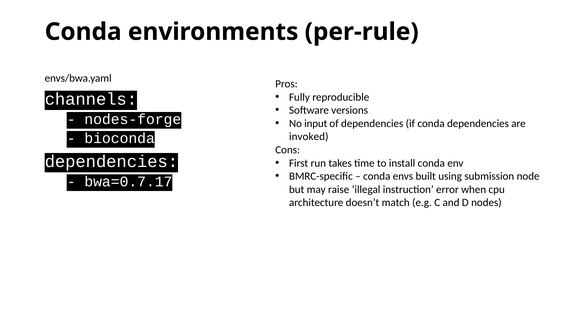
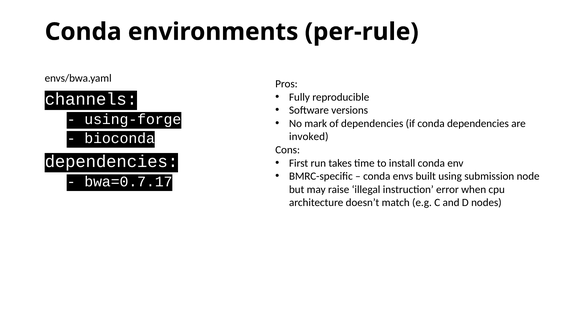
nodes-forge: nodes-forge -> using-forge
input: input -> mark
